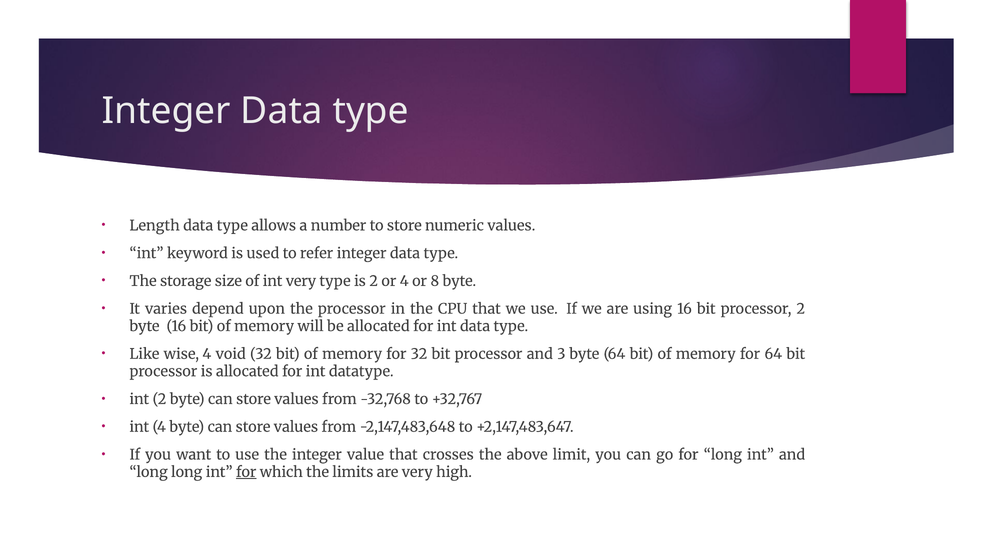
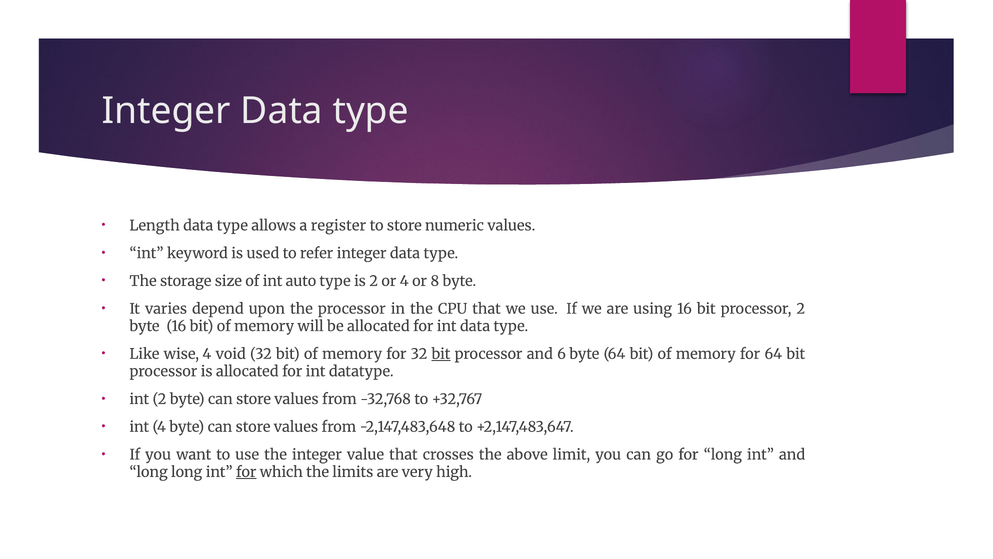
number: number -> register
int very: very -> auto
bit at (441, 354) underline: none -> present
3: 3 -> 6
